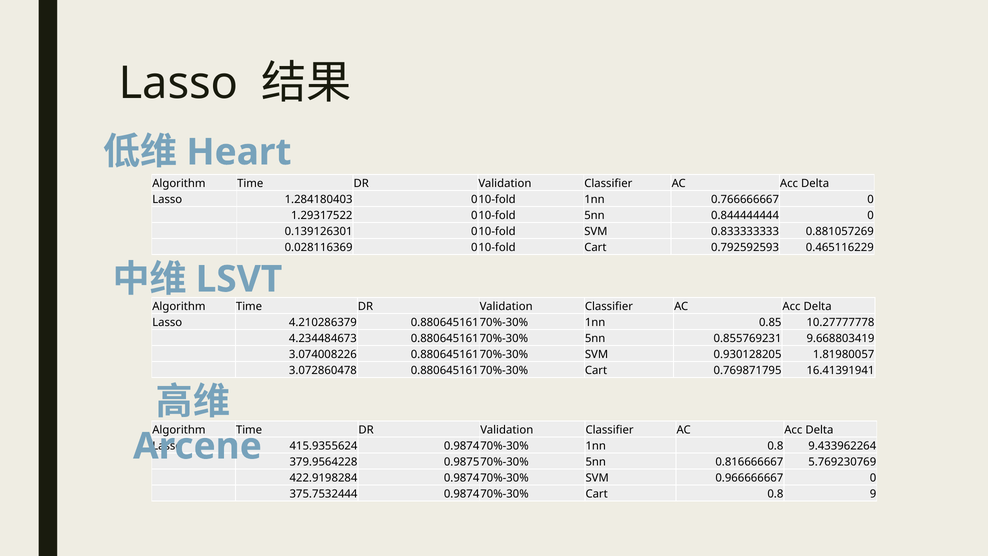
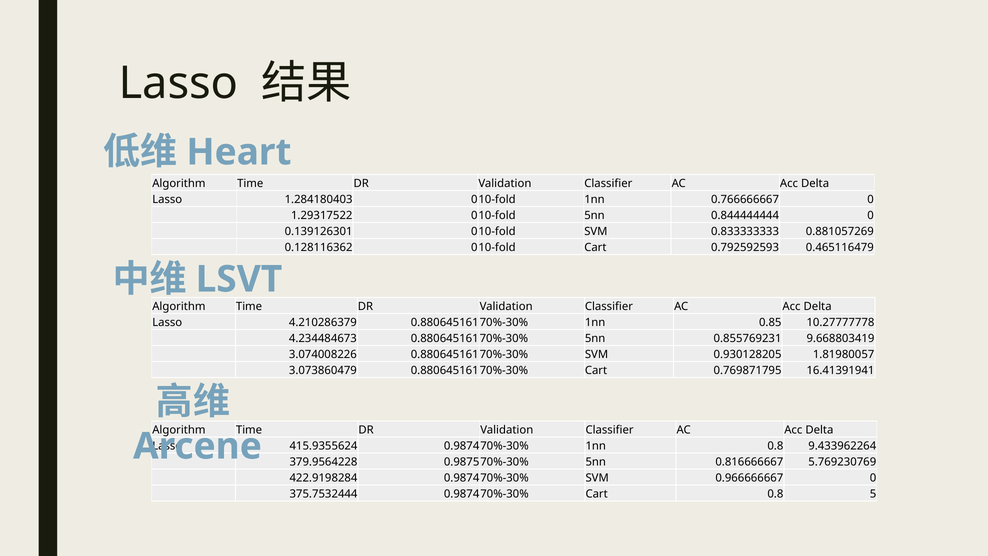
0.028116369: 0.028116369 -> 0.128116362
0.465116229: 0.465116229 -> 0.465116479
3.072860478: 3.072860478 -> 3.073860479
9: 9 -> 5
